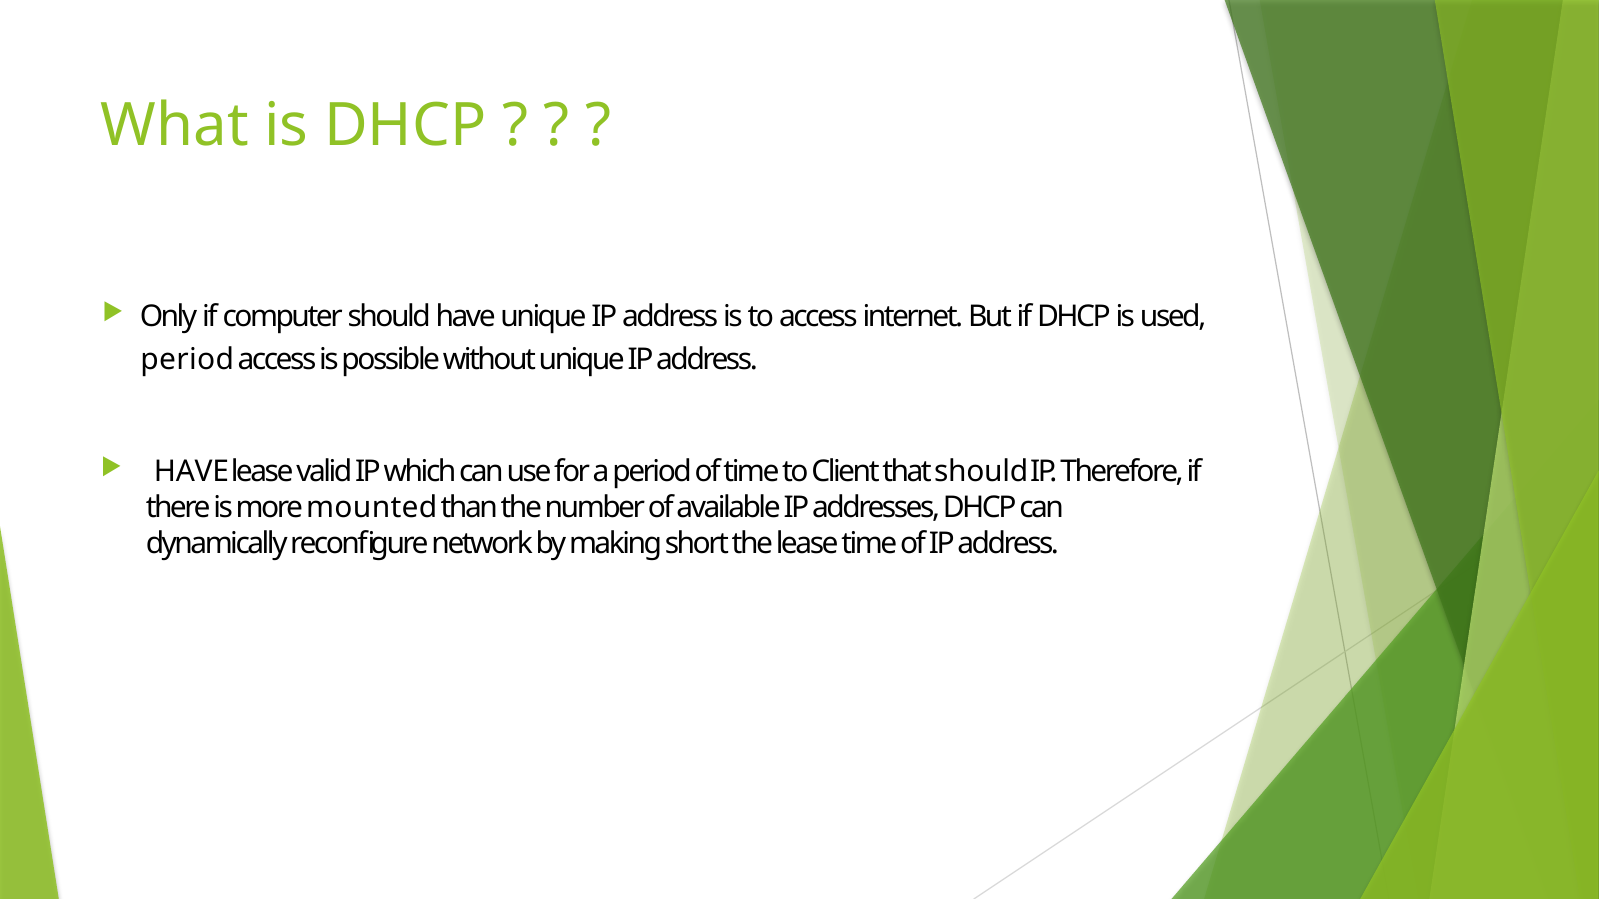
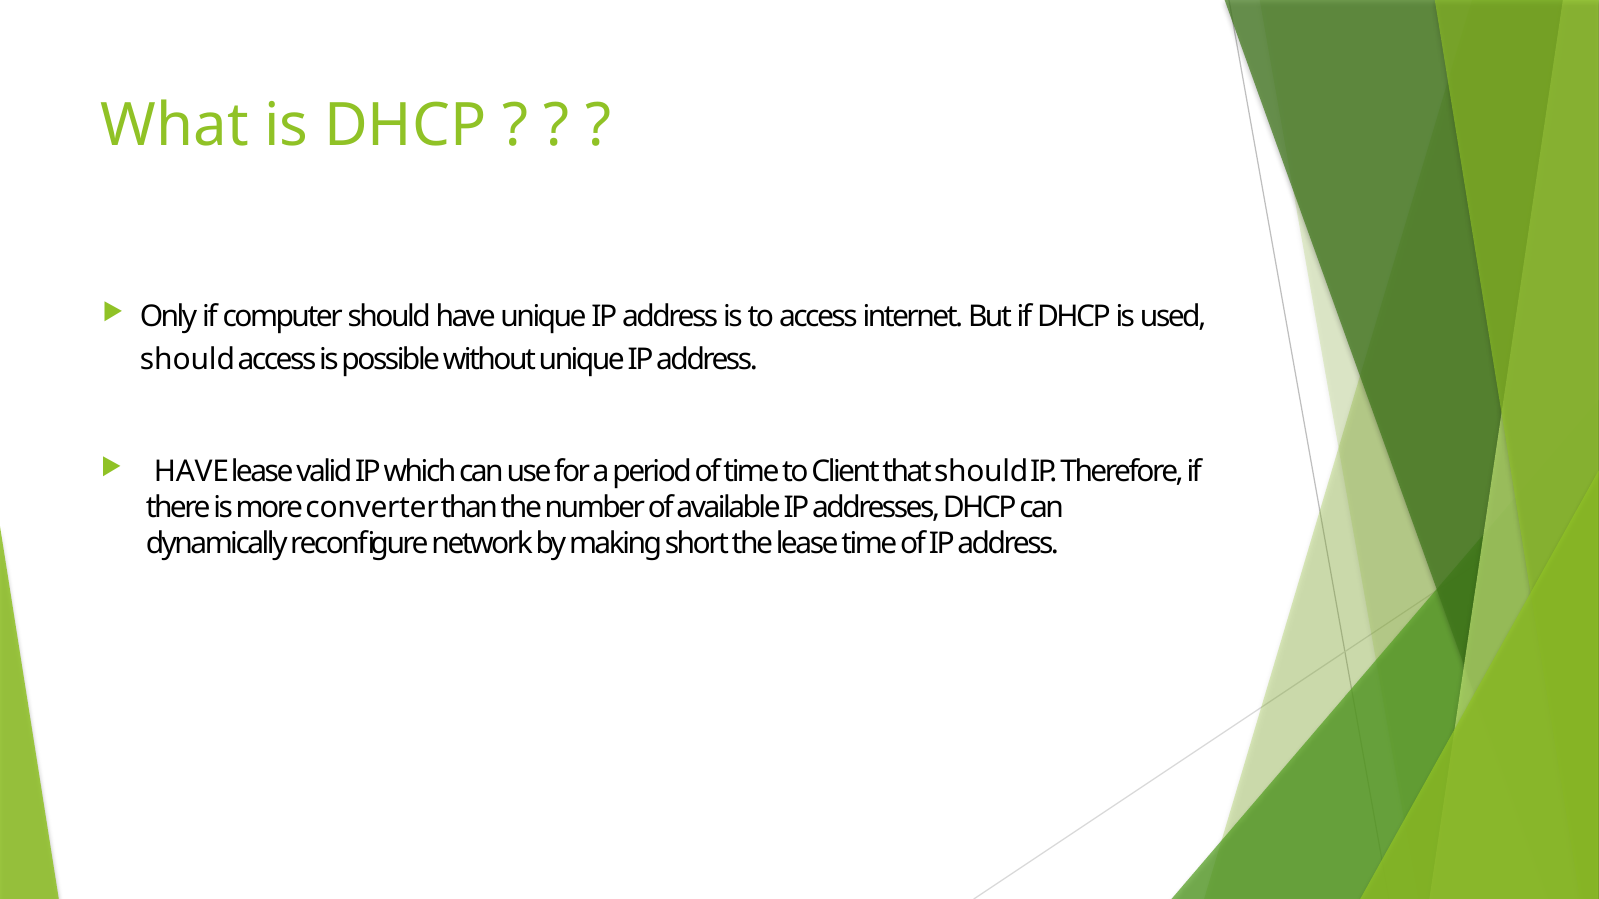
period at (187, 360): period -> should
mounted: mounted -> converter
